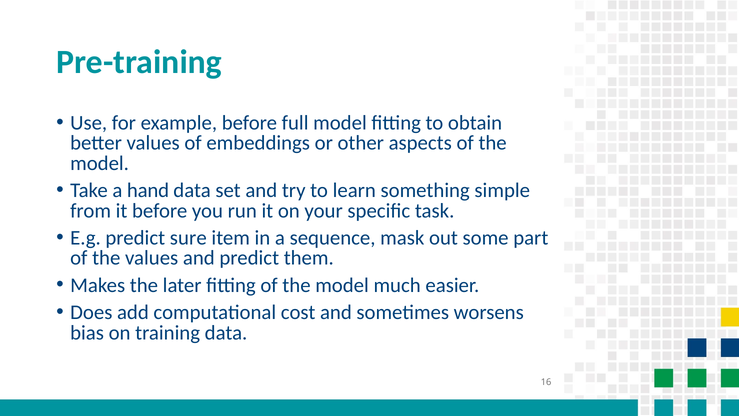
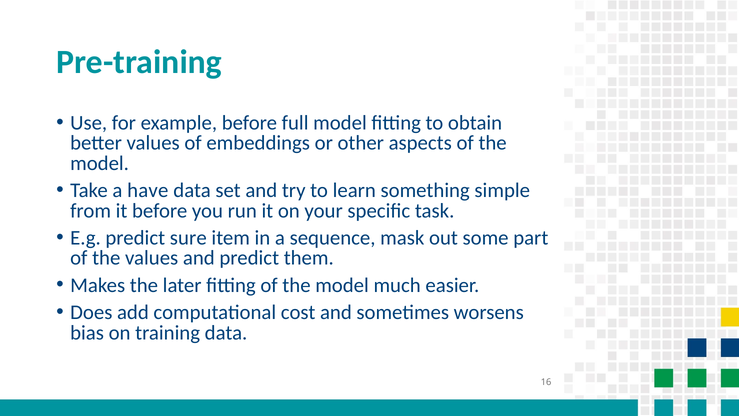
hand: hand -> have
